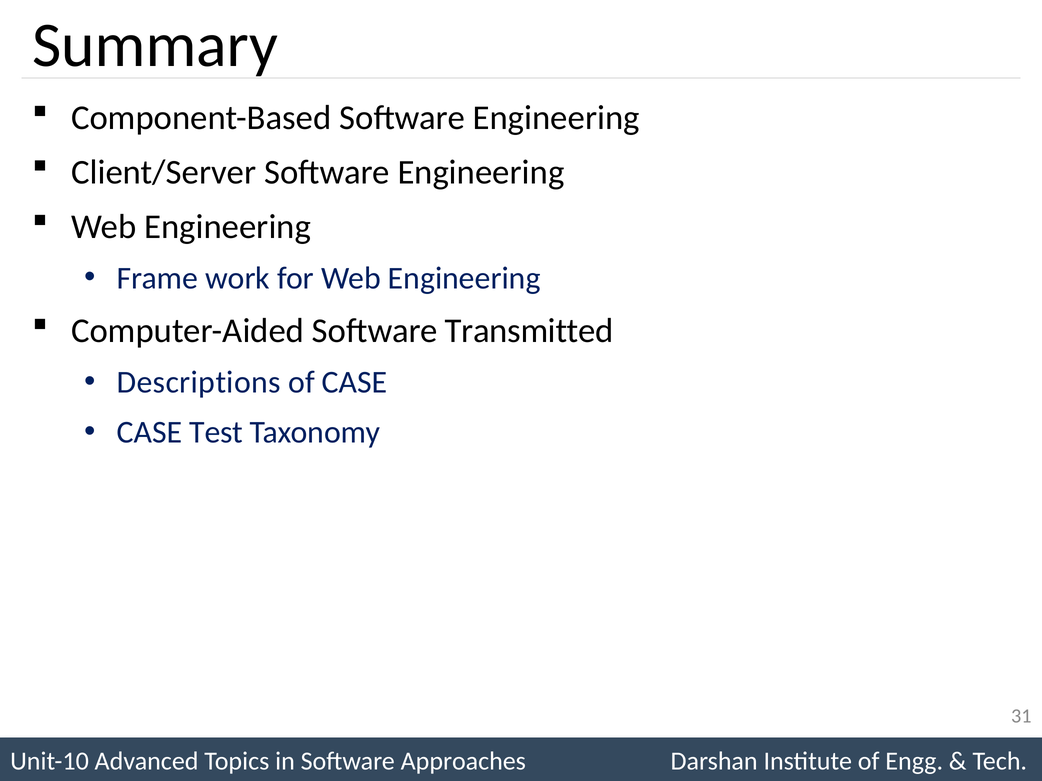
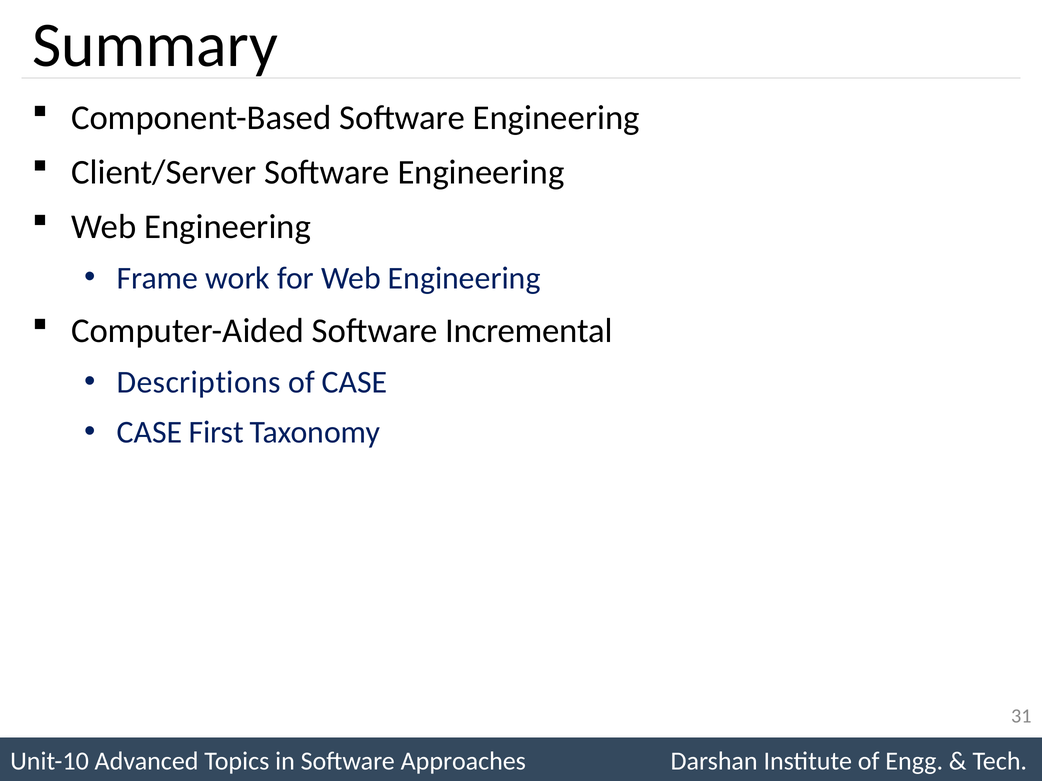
Transmitted: Transmitted -> Incremental
Test: Test -> First
